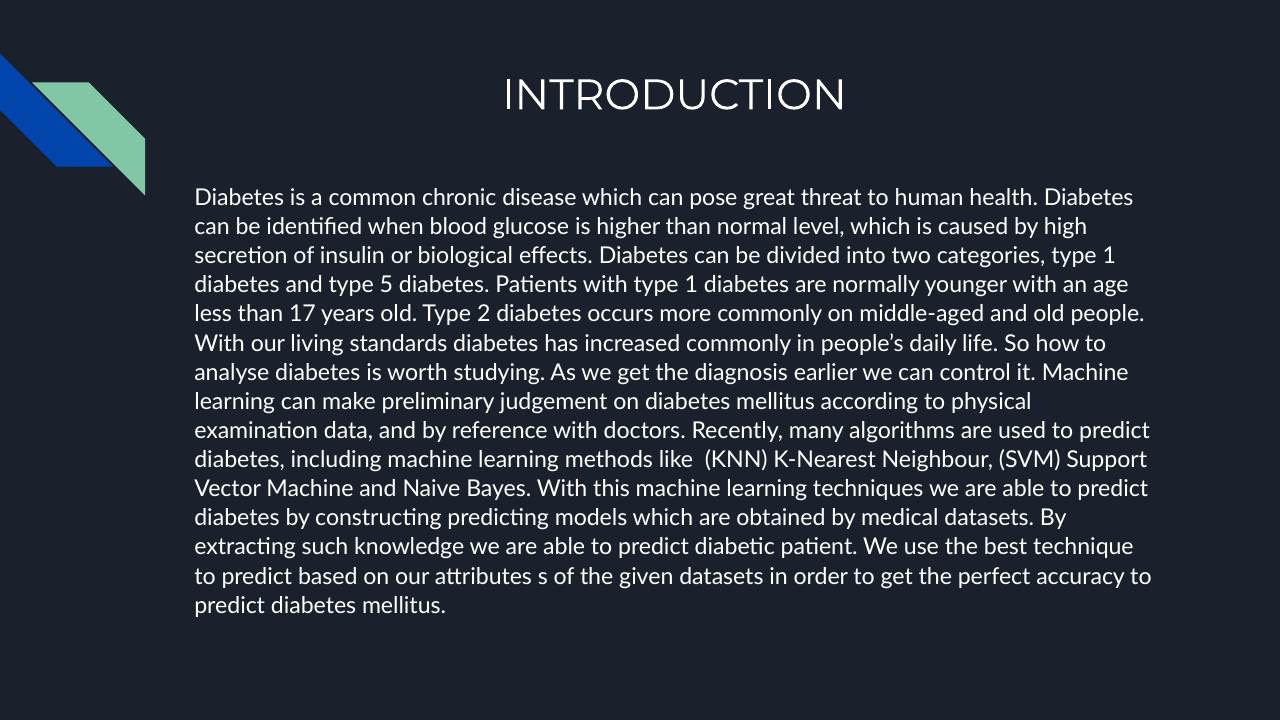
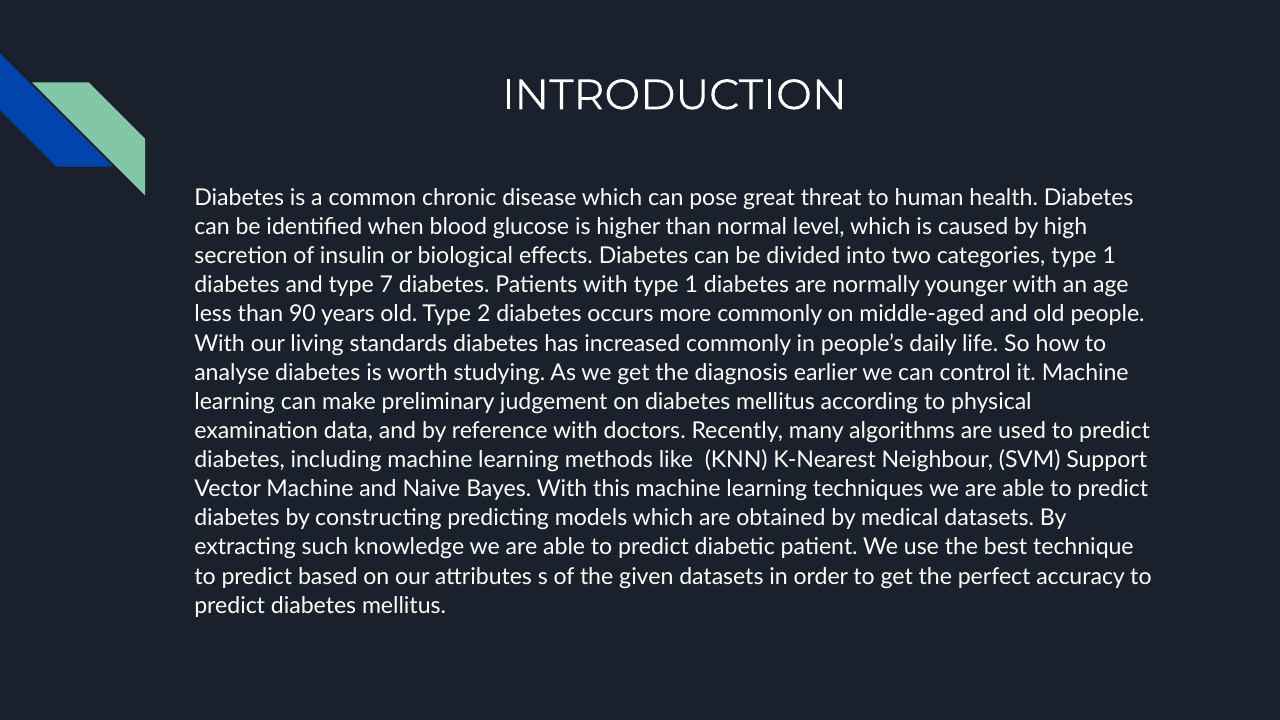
5: 5 -> 7
17: 17 -> 90
